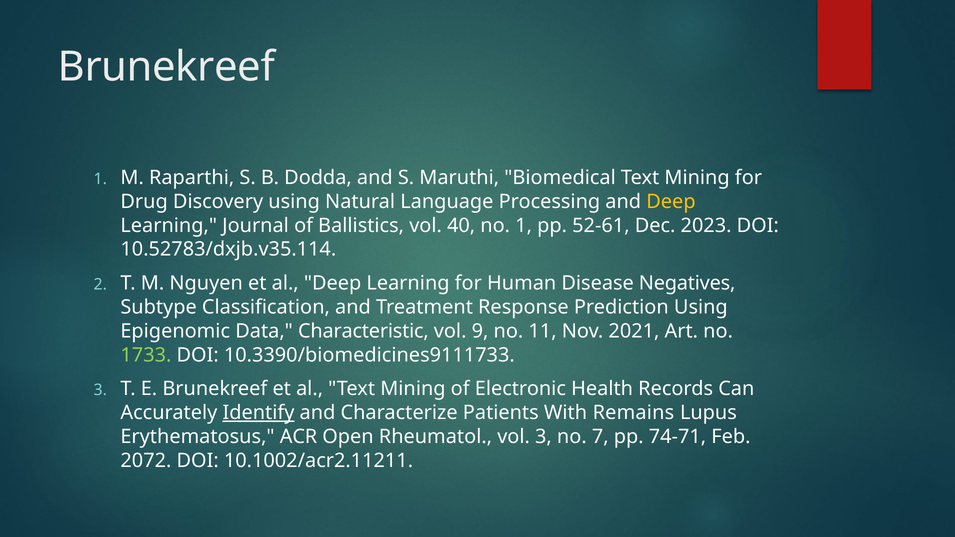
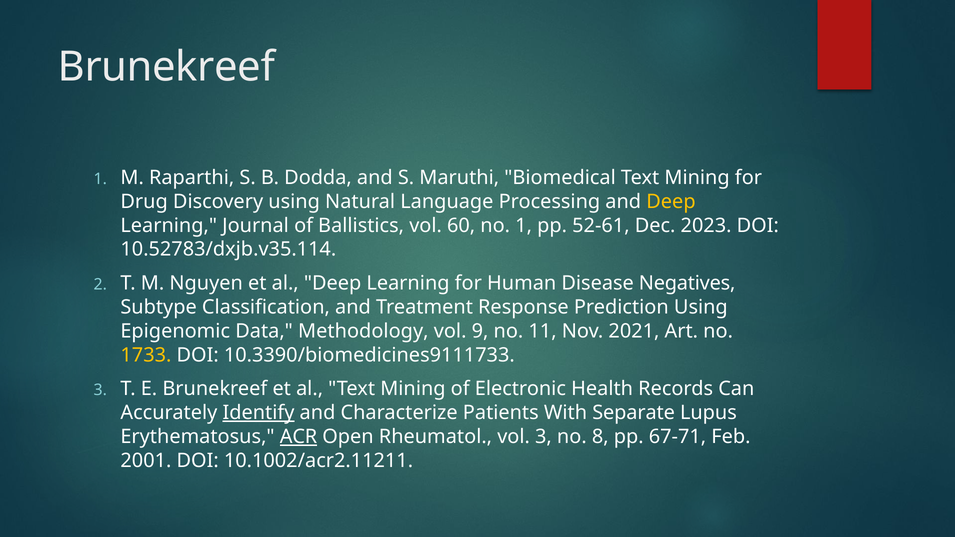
40: 40 -> 60
Characteristic: Characteristic -> Methodology
1733 colour: light green -> yellow
Remains: Remains -> Separate
ACR underline: none -> present
7: 7 -> 8
74-71: 74-71 -> 67-71
2072: 2072 -> 2001
